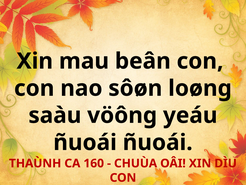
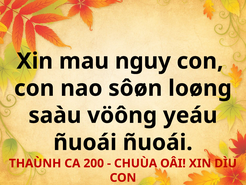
beân: beân -> nguy
160: 160 -> 200
